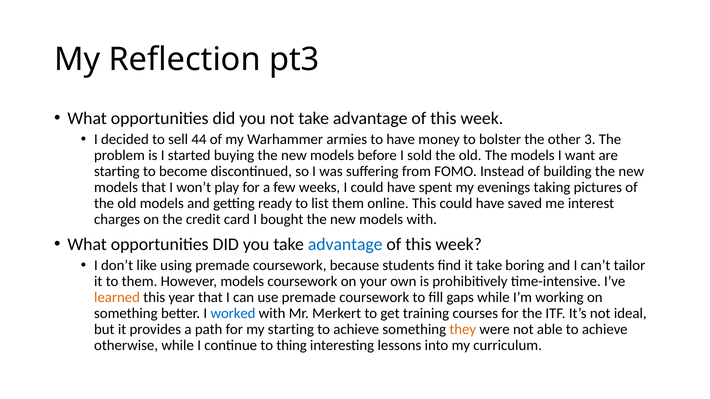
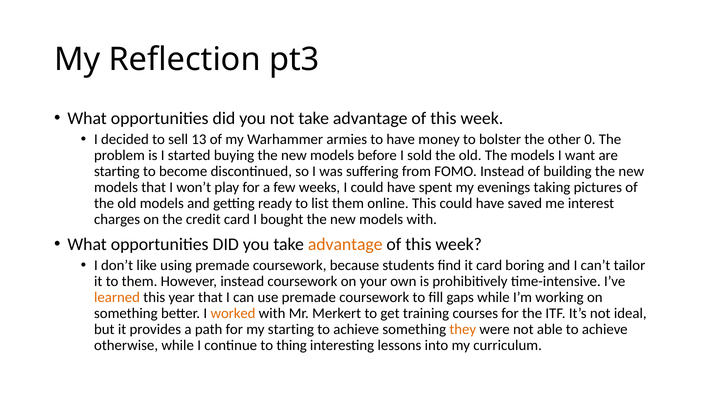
44: 44 -> 13
3: 3 -> 0
advantage at (345, 245) colour: blue -> orange
it take: take -> card
However models: models -> instead
worked colour: blue -> orange
